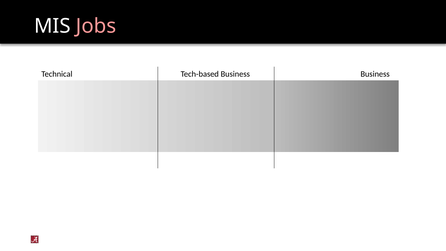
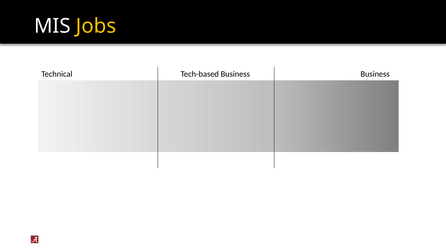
Jobs colour: pink -> yellow
